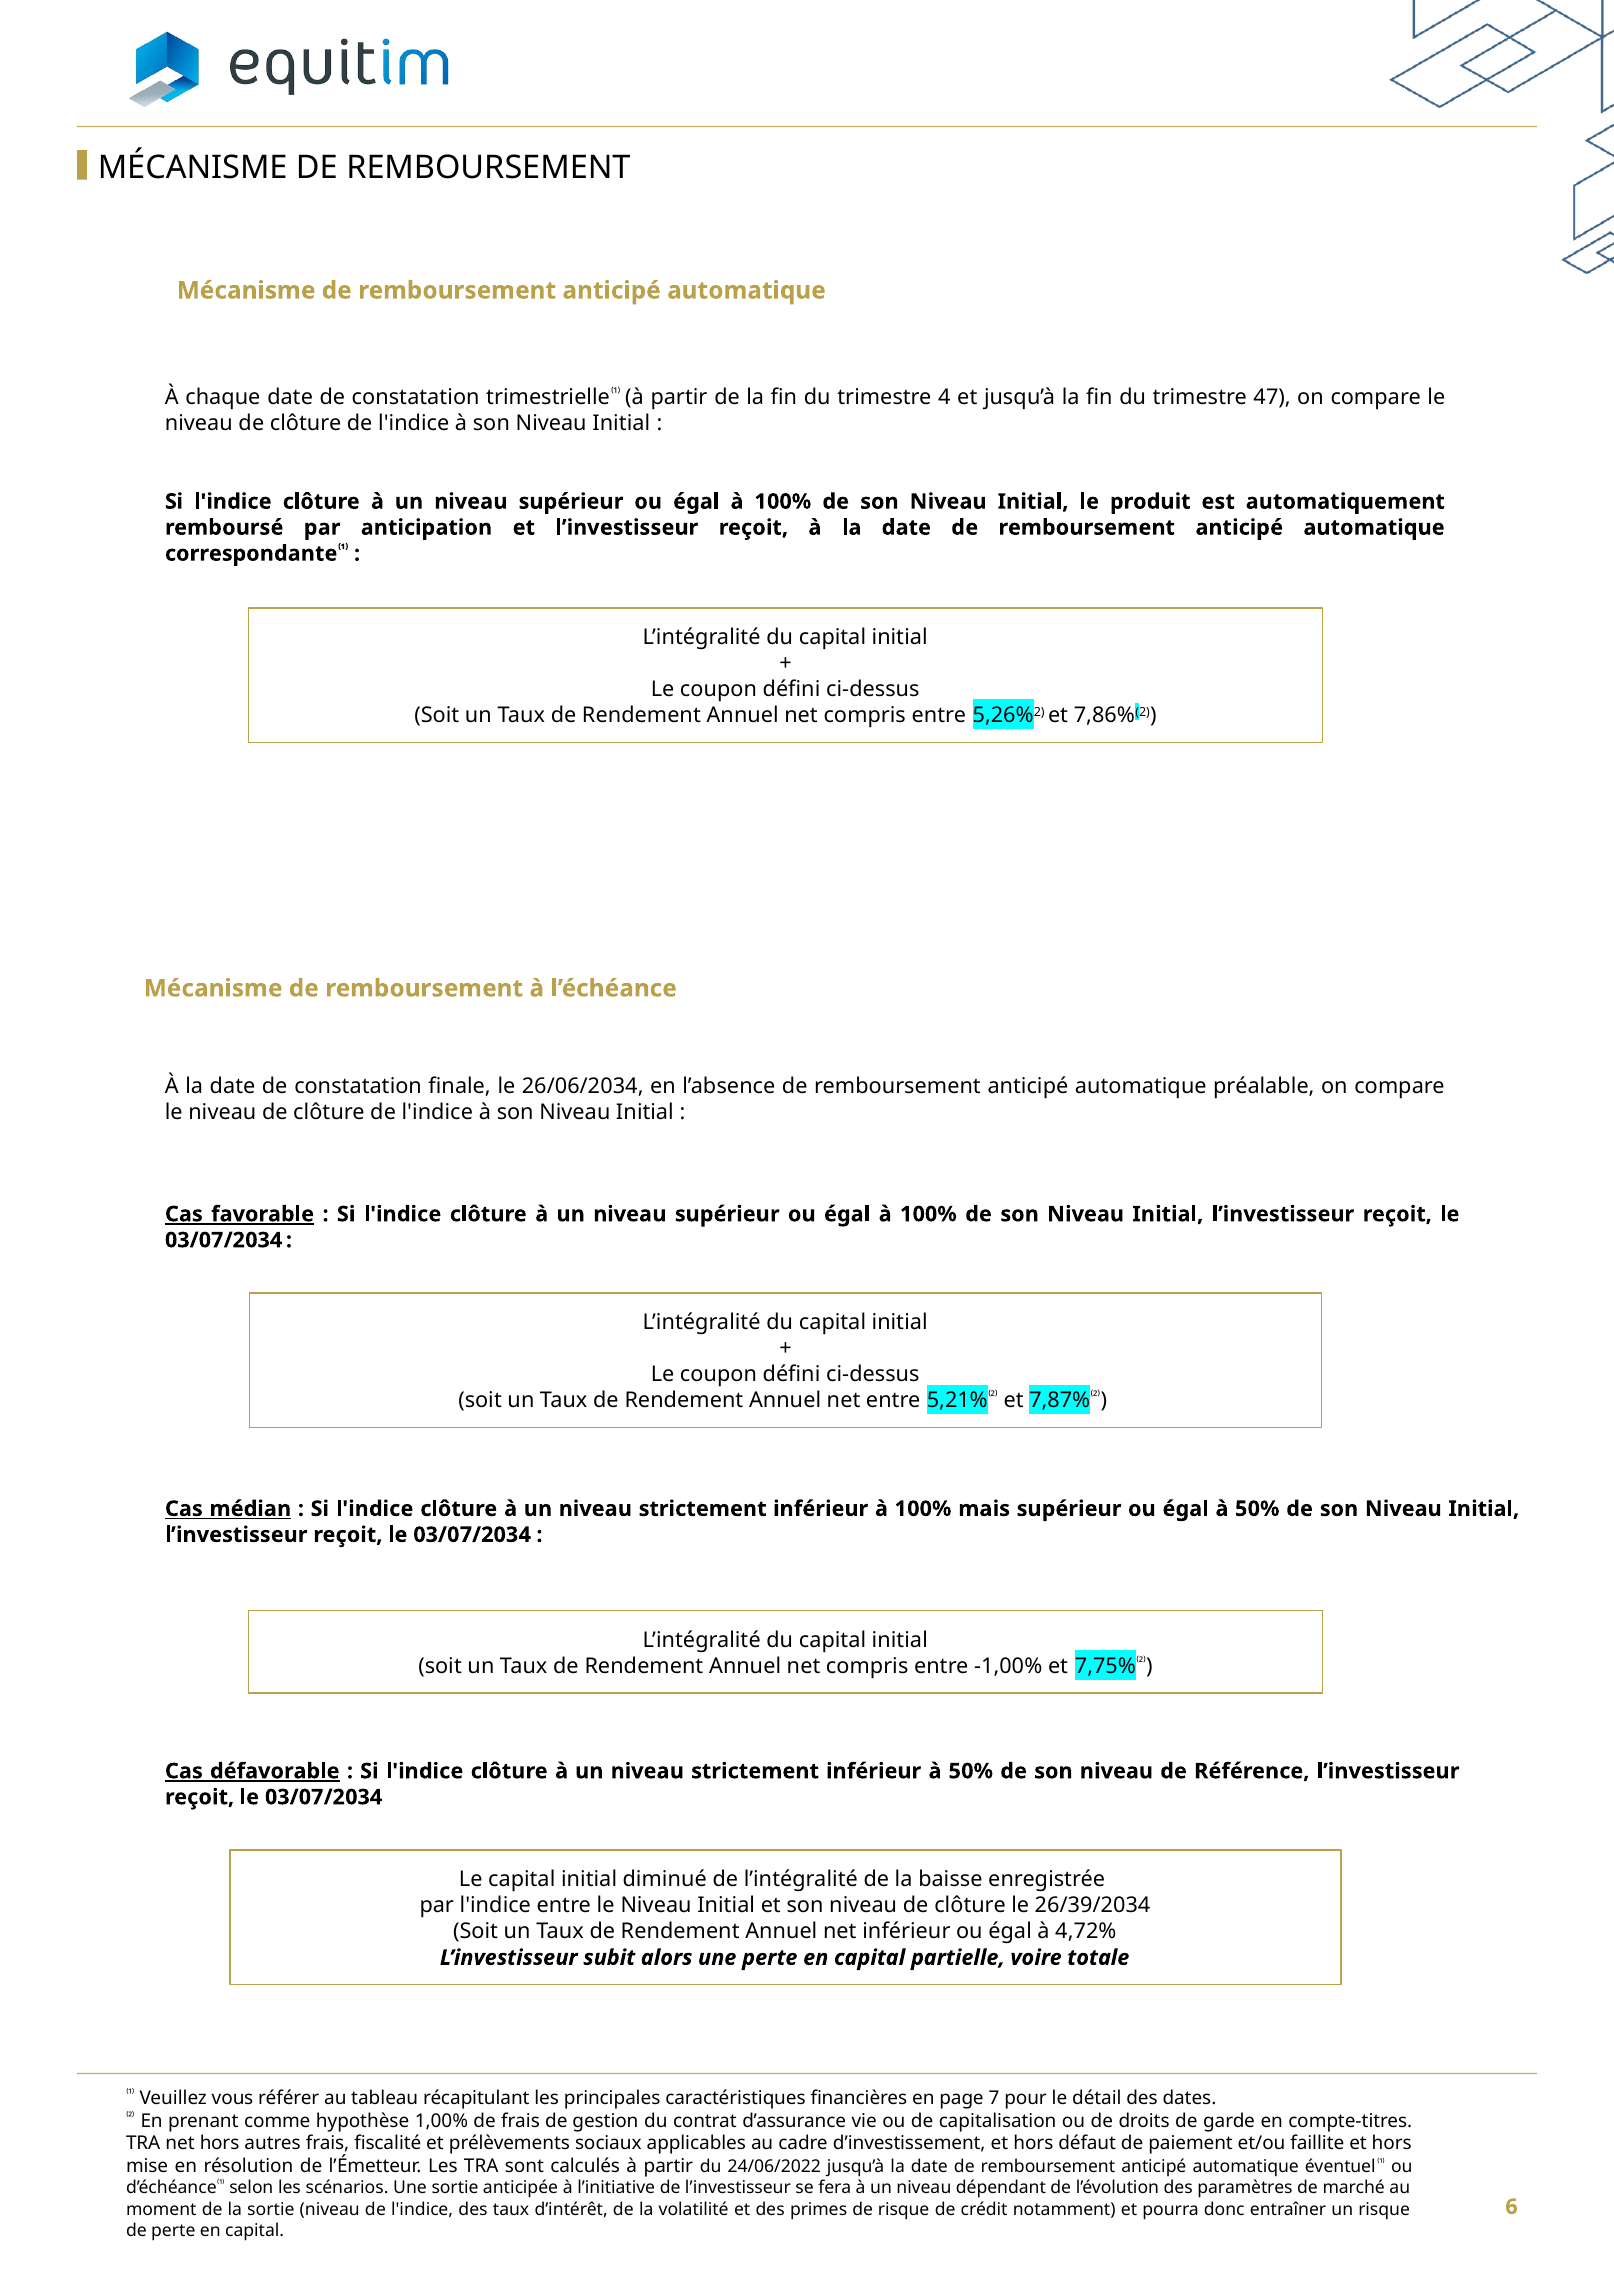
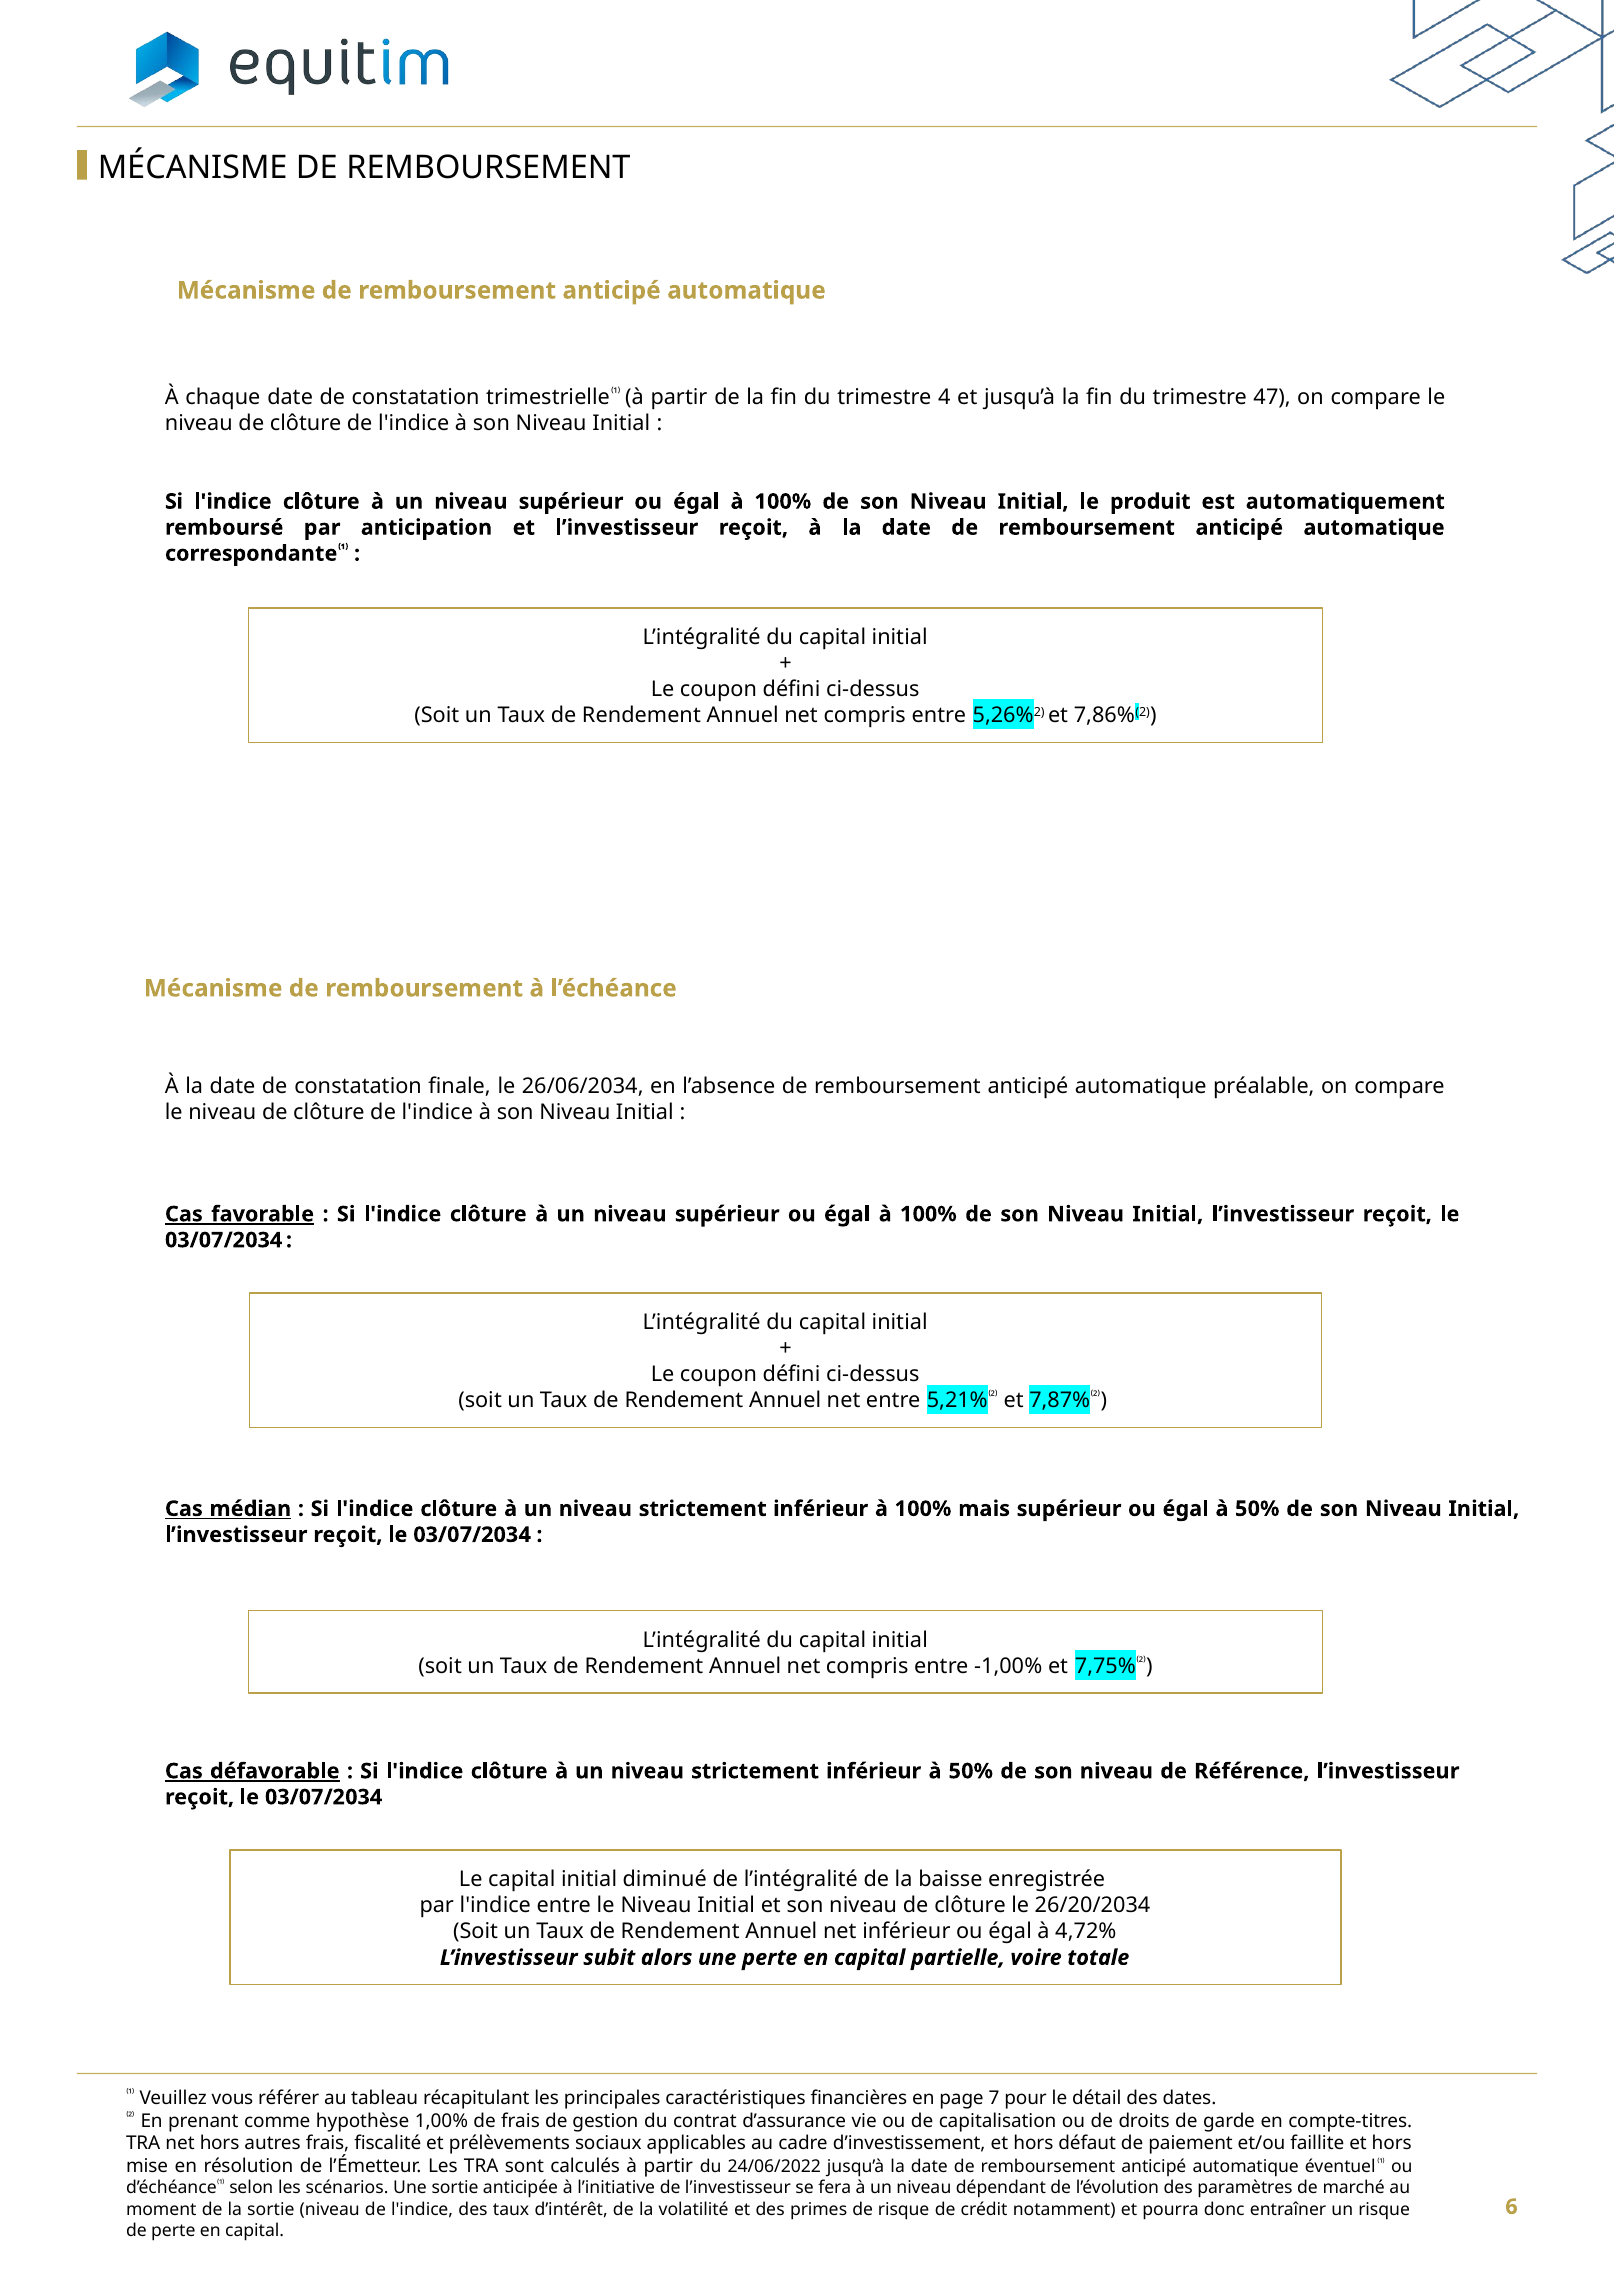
26/39/2034: 26/39/2034 -> 26/20/2034
